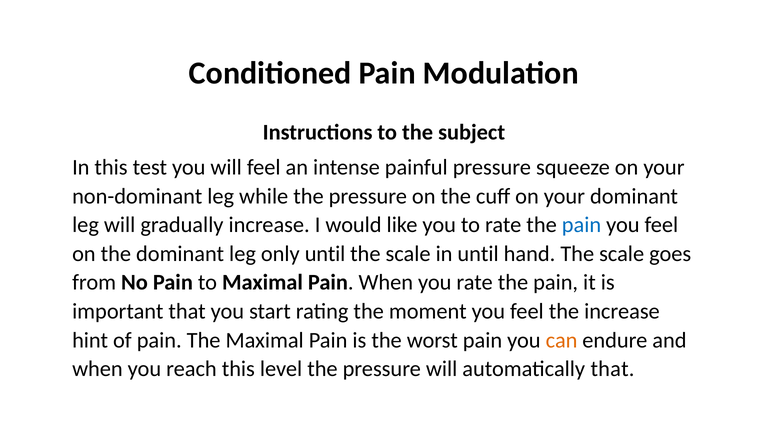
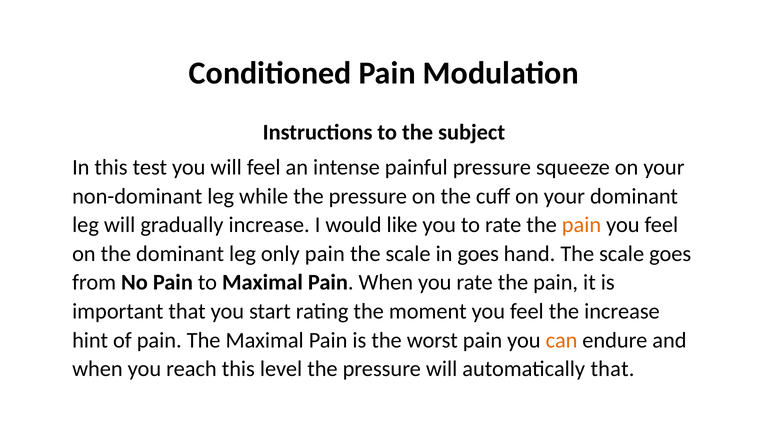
pain at (581, 225) colour: blue -> orange
only until: until -> pain
in until: until -> goes
